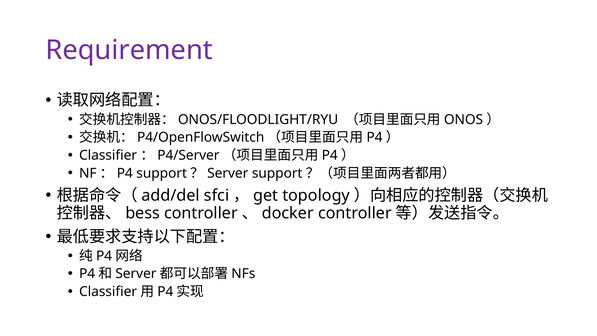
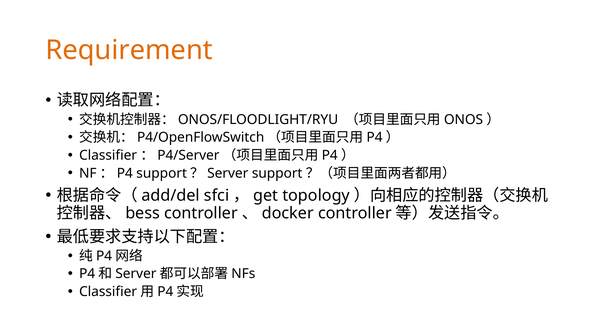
Requirement colour: purple -> orange
